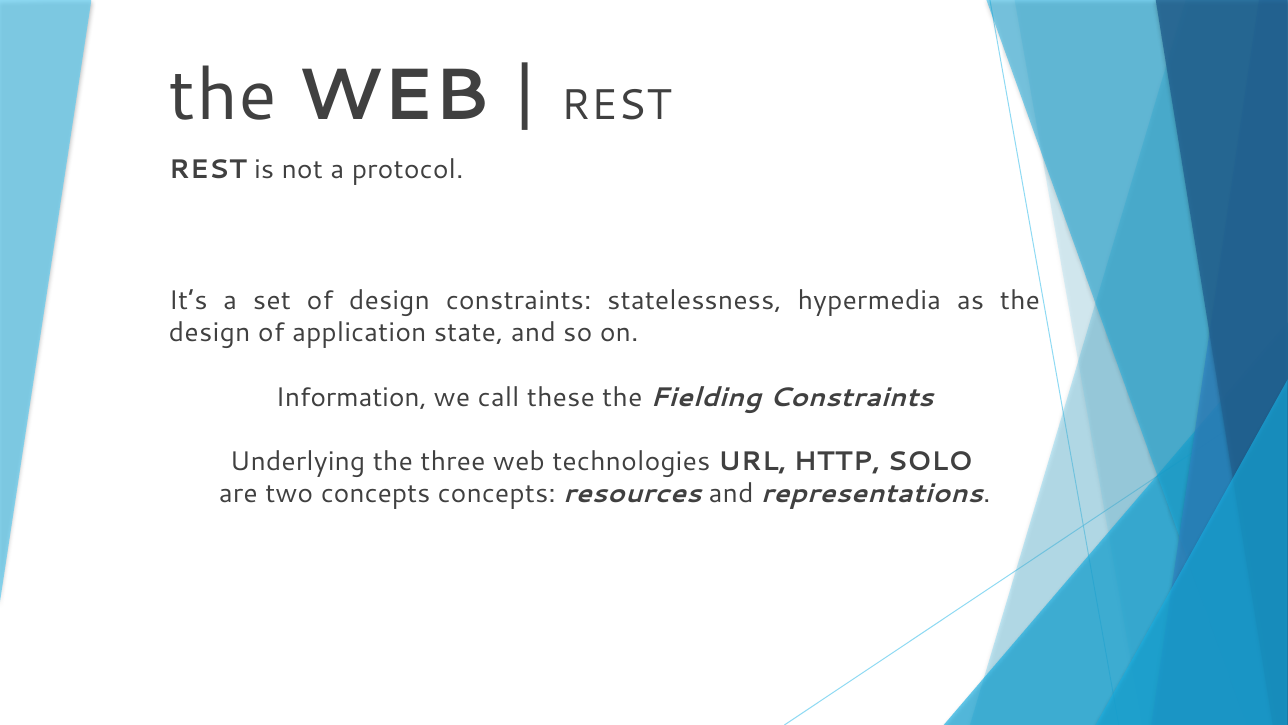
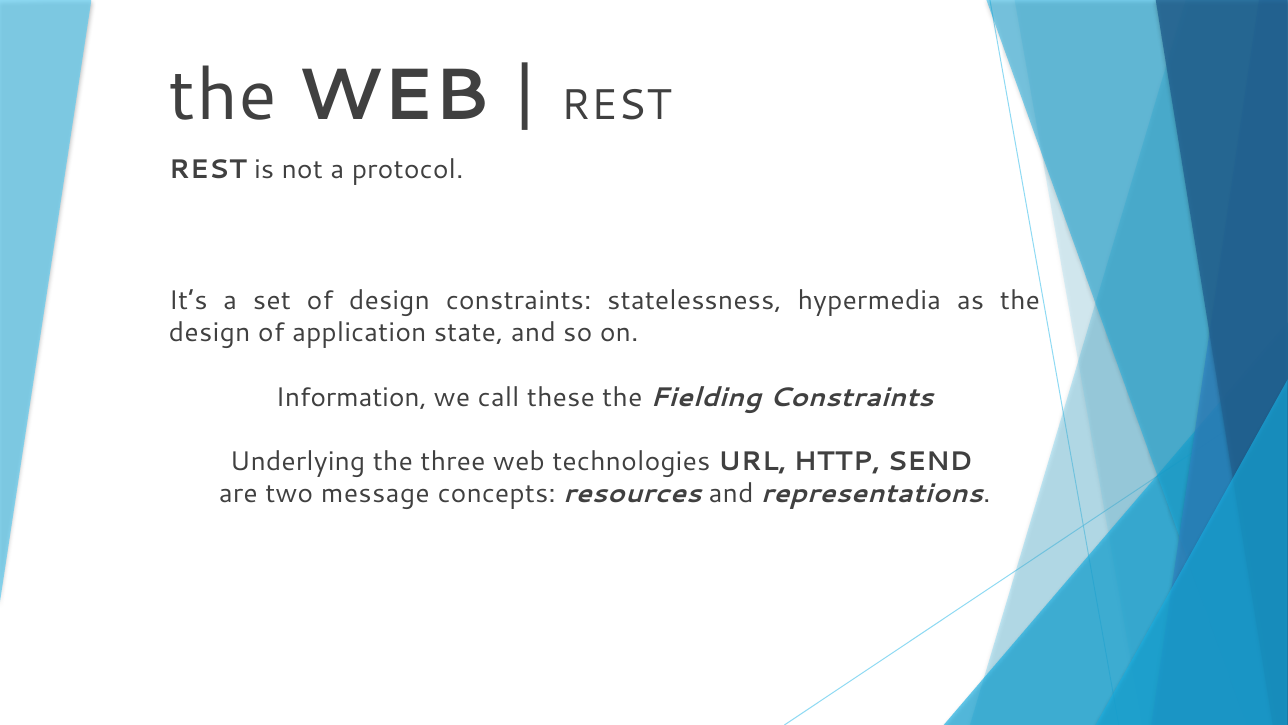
SOLO: SOLO -> SEND
two concepts: concepts -> message
